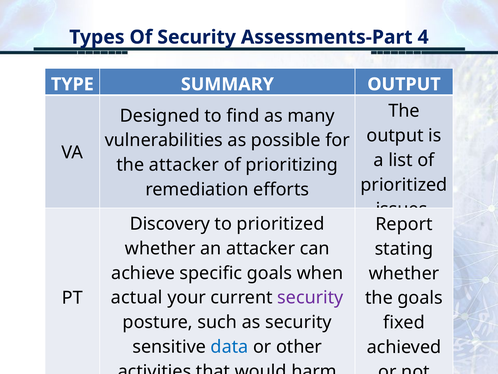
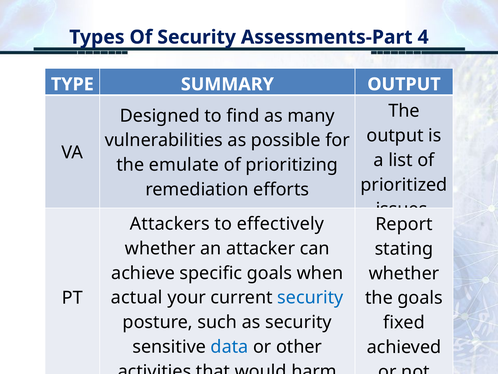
the attacker: attacker -> emulate
Discovery: Discovery -> Attackers
to prioritized: prioritized -> effectively
security at (310, 297) colour: purple -> blue
